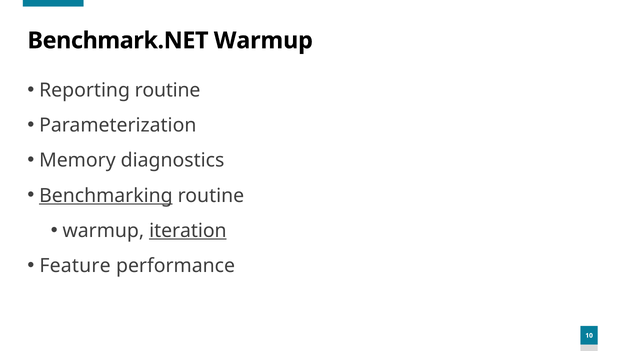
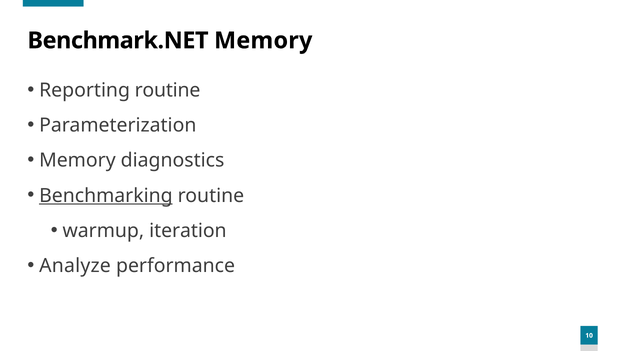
Benchmark.NET Warmup: Warmup -> Memory
iteration underline: present -> none
Feature: Feature -> Analyze
